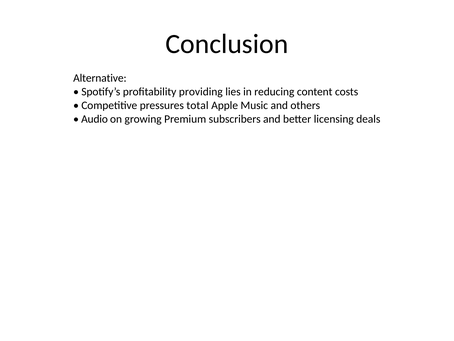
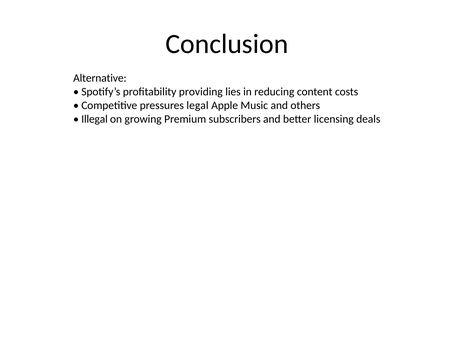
total: total -> legal
Audio: Audio -> Illegal
